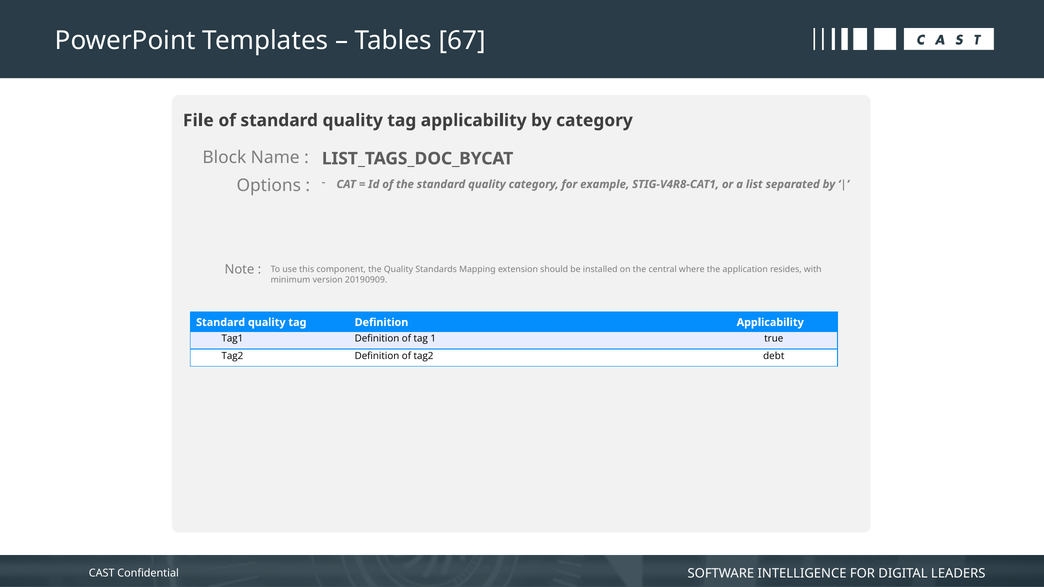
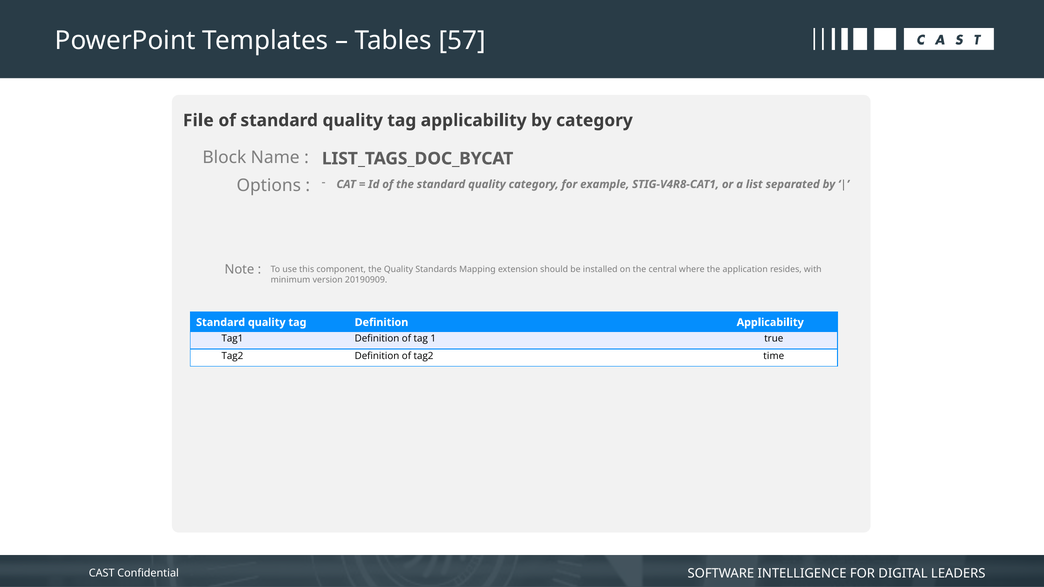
67: 67 -> 57
debt: debt -> time
